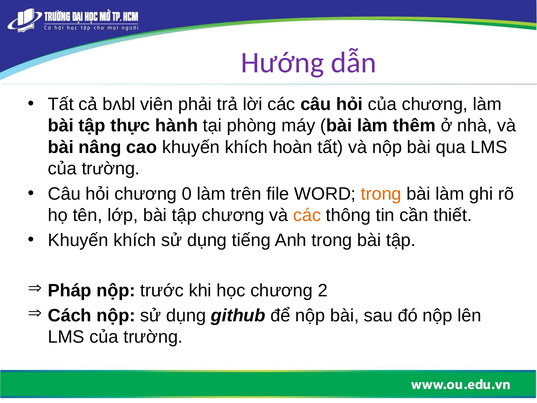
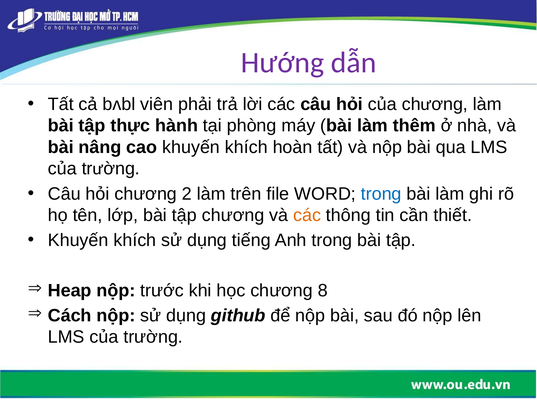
0: 0 -> 2
trong at (381, 194) colour: orange -> blue
Pháp: Pháp -> Heap
2: 2 -> 8
